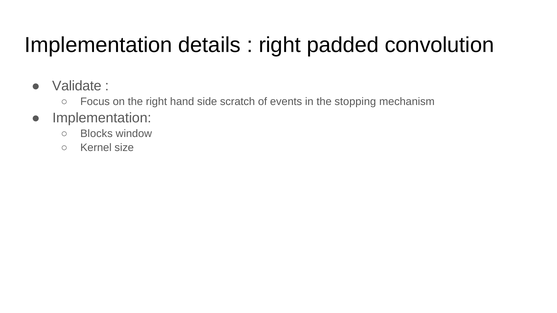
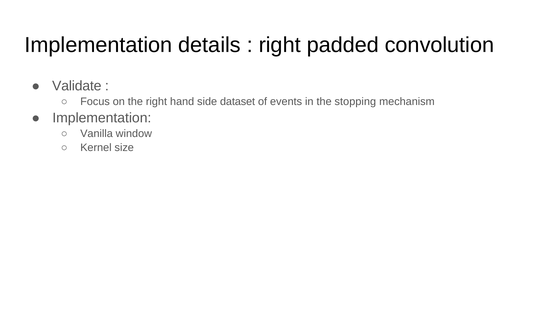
scratch: scratch -> dataset
Blocks: Blocks -> Vanilla
